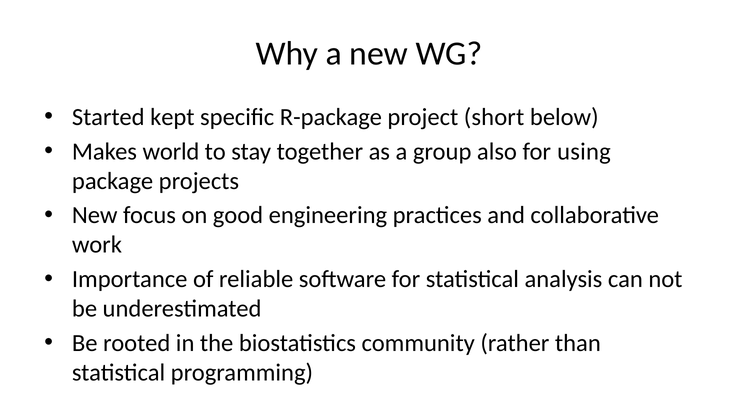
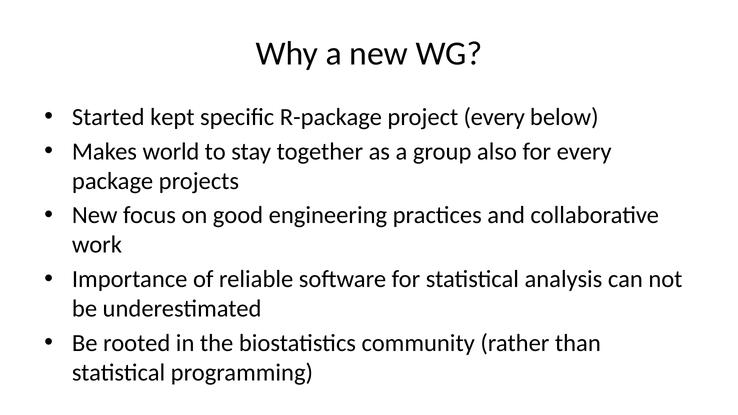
project short: short -> every
for using: using -> every
